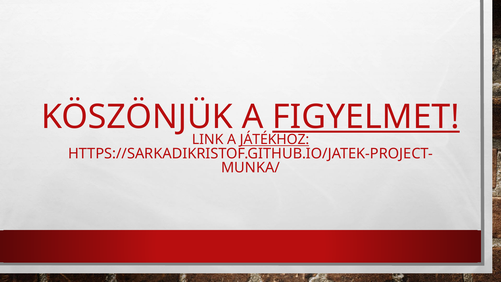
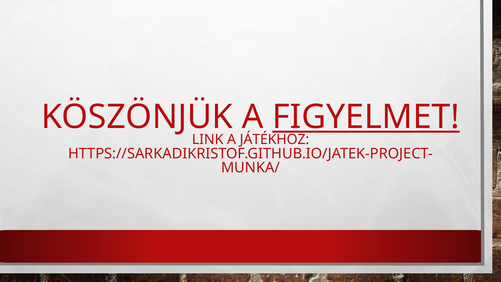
JÁTÉKHOZ underline: present -> none
